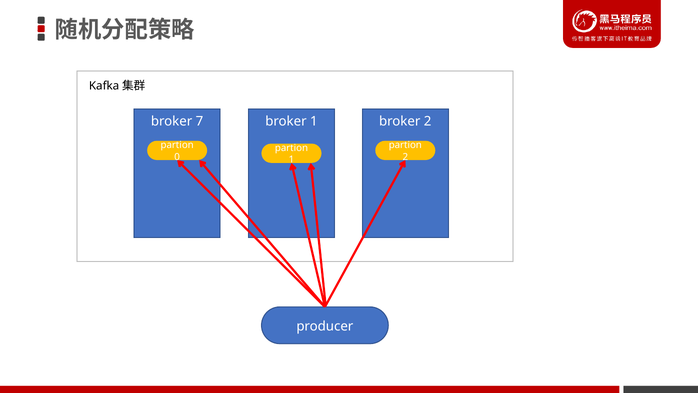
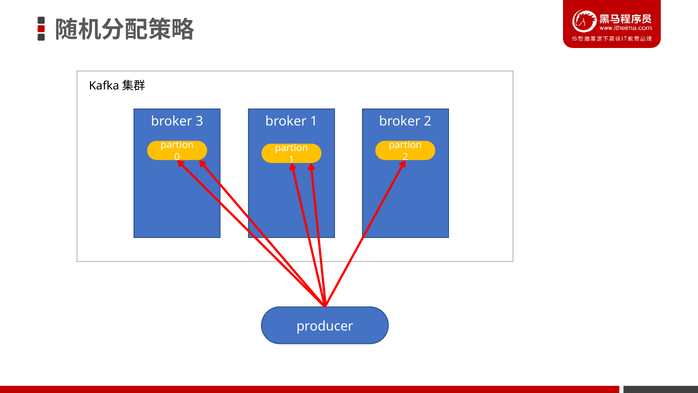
7: 7 -> 3
